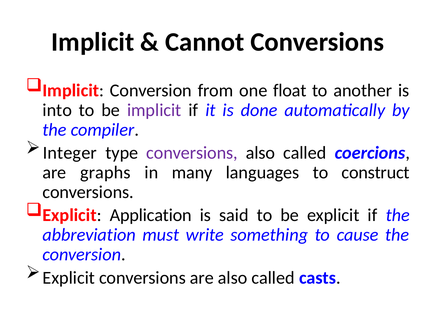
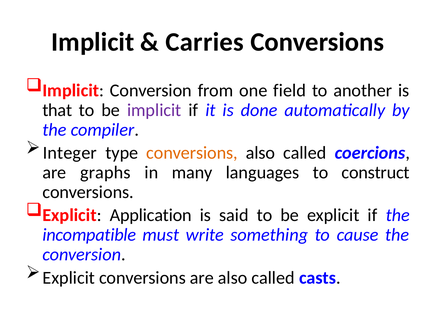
Cannot: Cannot -> Carries
float: float -> field
into: into -> that
conversions at (192, 153) colour: purple -> orange
abbreviation: abbreviation -> incompatible
